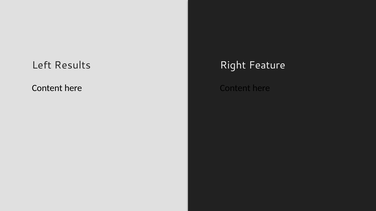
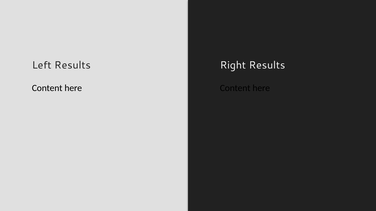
Right Feature: Feature -> Results
